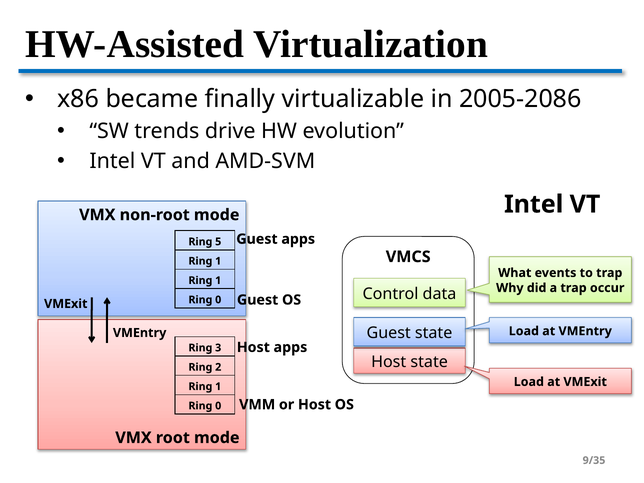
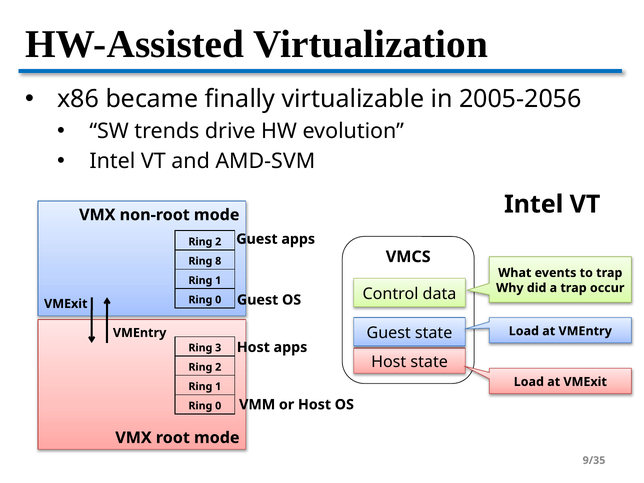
2005-2086: 2005-2086 -> 2005-2056
5 at (218, 242): 5 -> 2
1 at (218, 261): 1 -> 8
